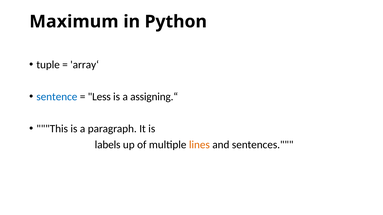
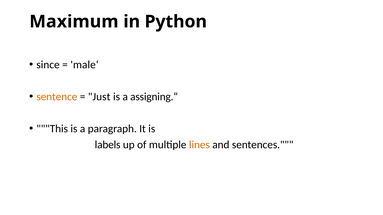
tuple: tuple -> since
array‘: array‘ -> male‘
sentence colour: blue -> orange
Less: Less -> Just
